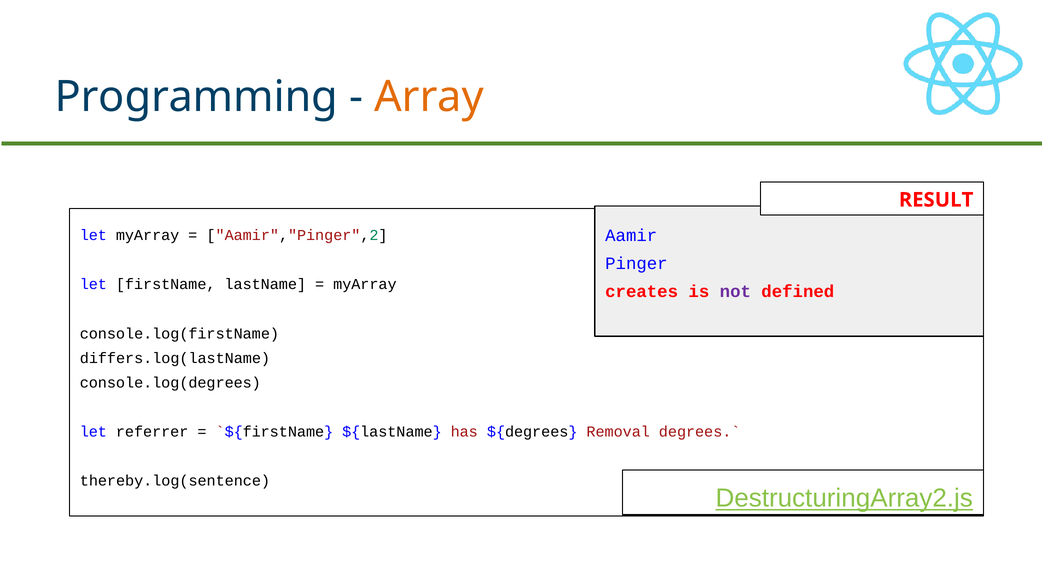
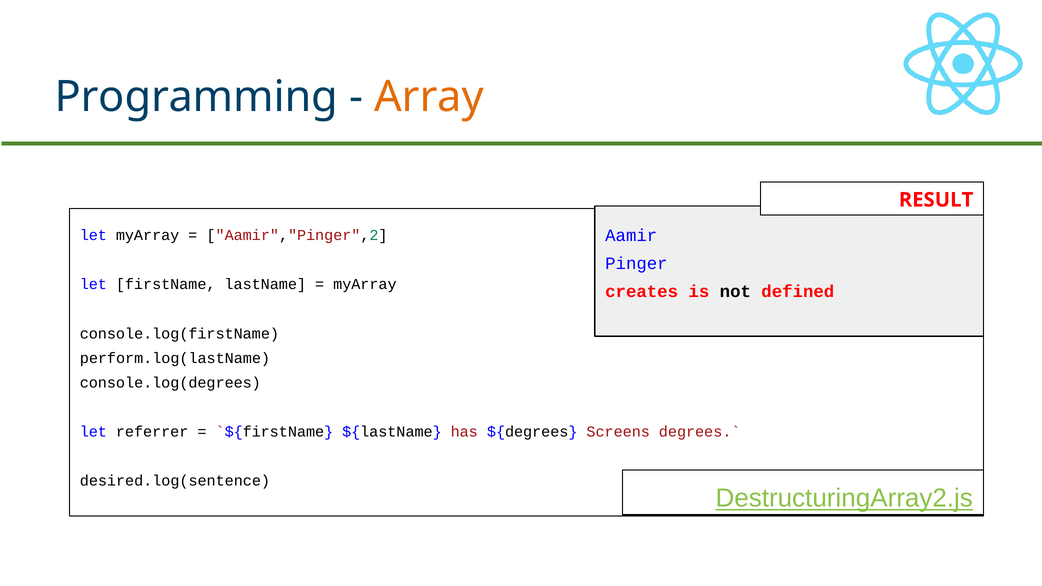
not colour: purple -> black
differs.log(lastName: differs.log(lastName -> perform.log(lastName
Removal: Removal -> Screens
thereby.log(sentence: thereby.log(sentence -> desired.log(sentence
